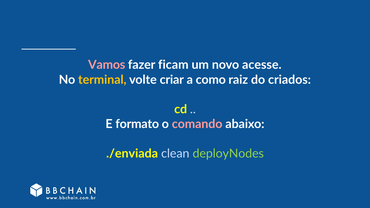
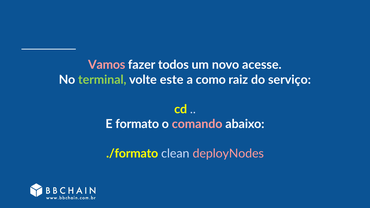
ficam: ficam -> todos
terminal colour: yellow -> light green
criar: criar -> este
criados: criados -> serviço
./enviada: ./enviada -> ./formato
deployNodes colour: light green -> pink
